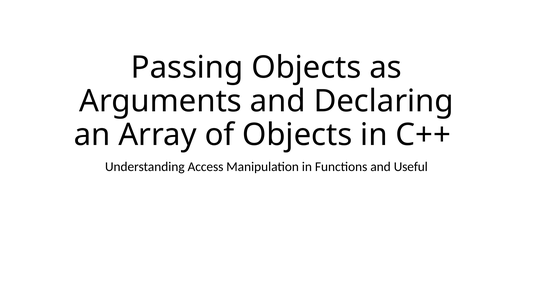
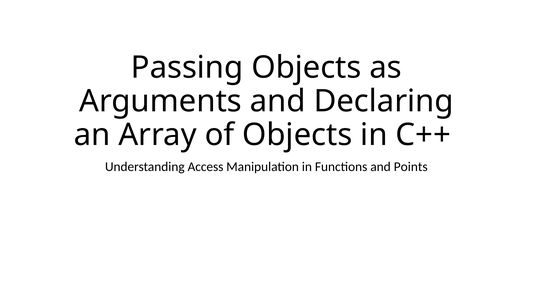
Useful: Useful -> Points
